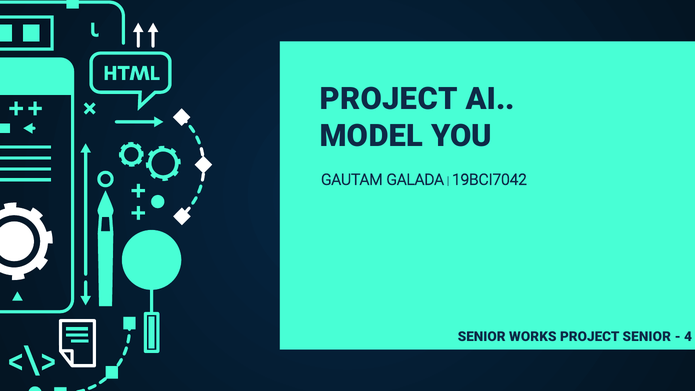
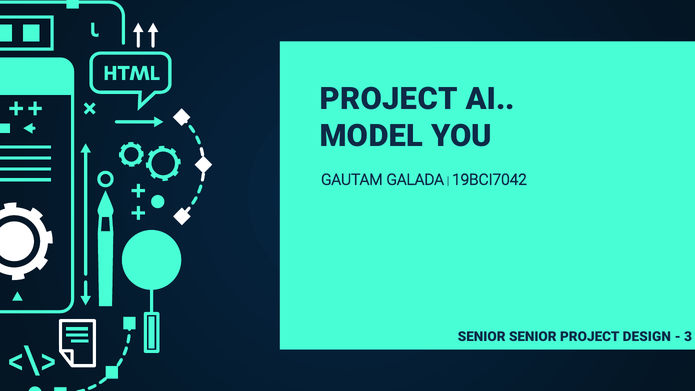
SENIOR WORKS: WORKS -> SENIOR
PROJECT SENIOR: SENIOR -> DESIGN
4: 4 -> 3
